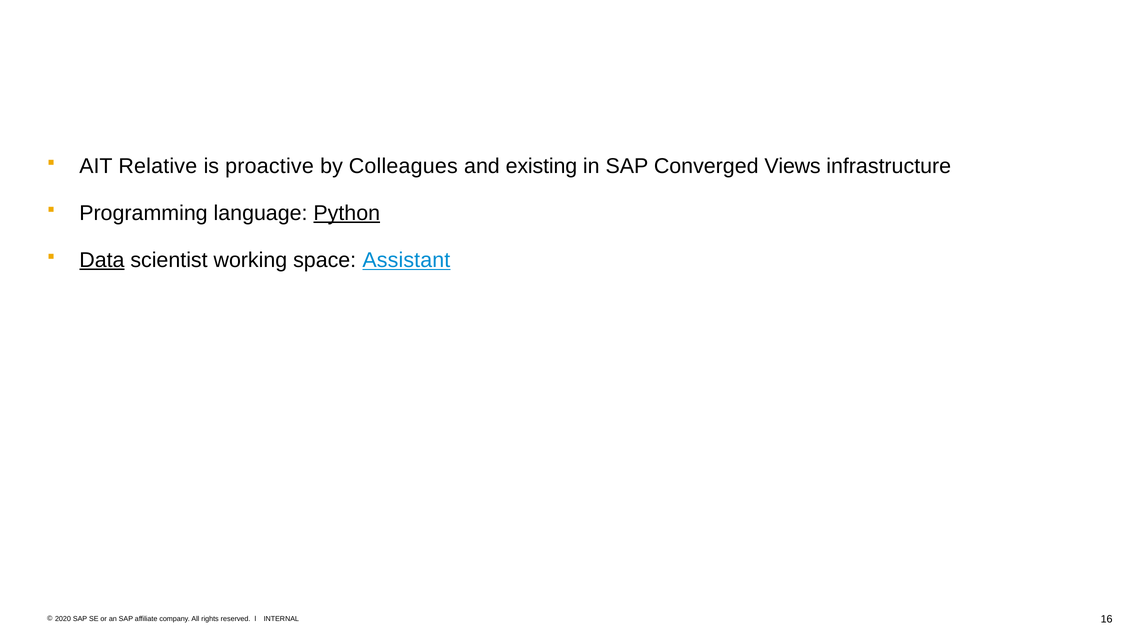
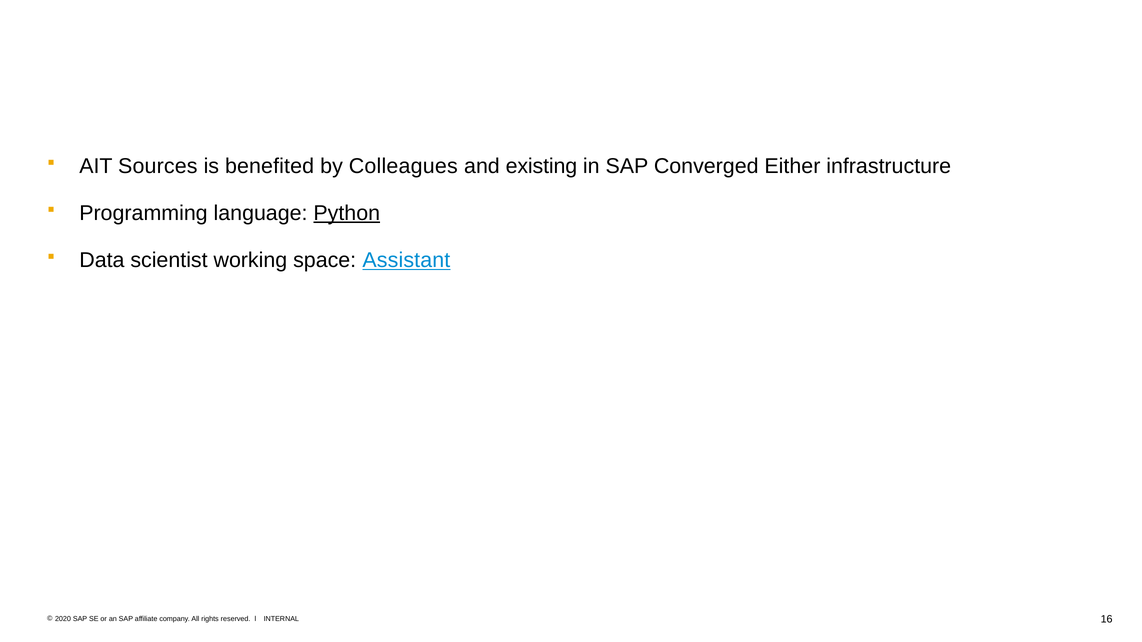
Relative: Relative -> Sources
proactive: proactive -> benefited
Views: Views -> Either
Data underline: present -> none
